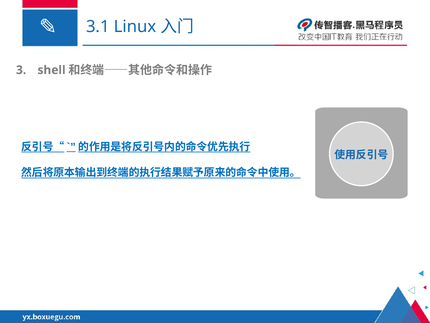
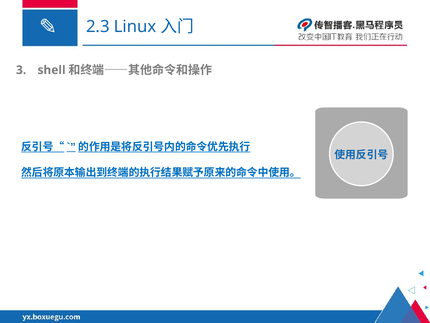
3.1: 3.1 -> 2.3
